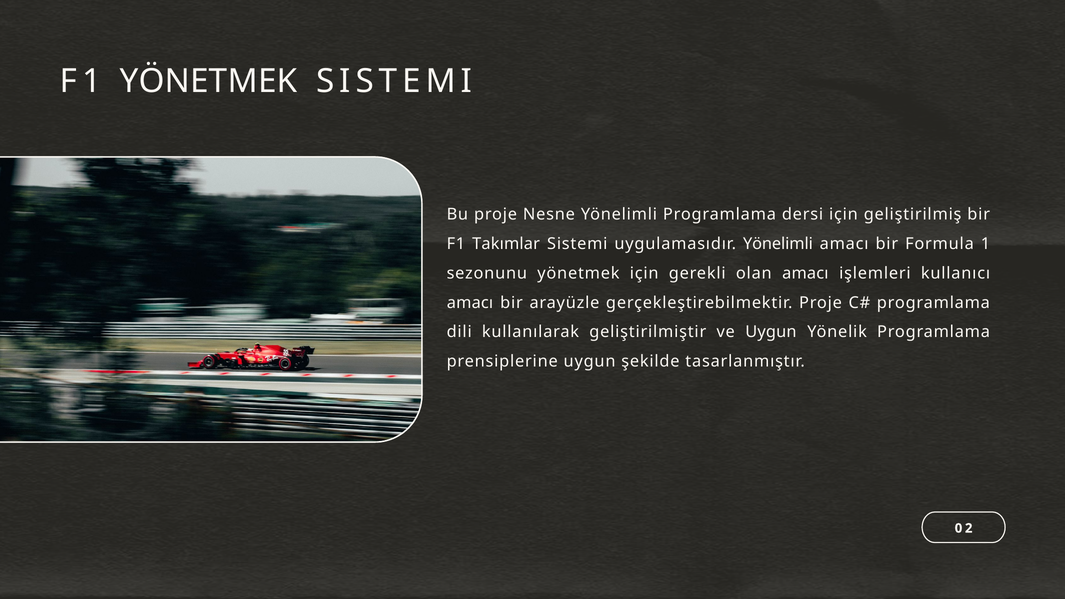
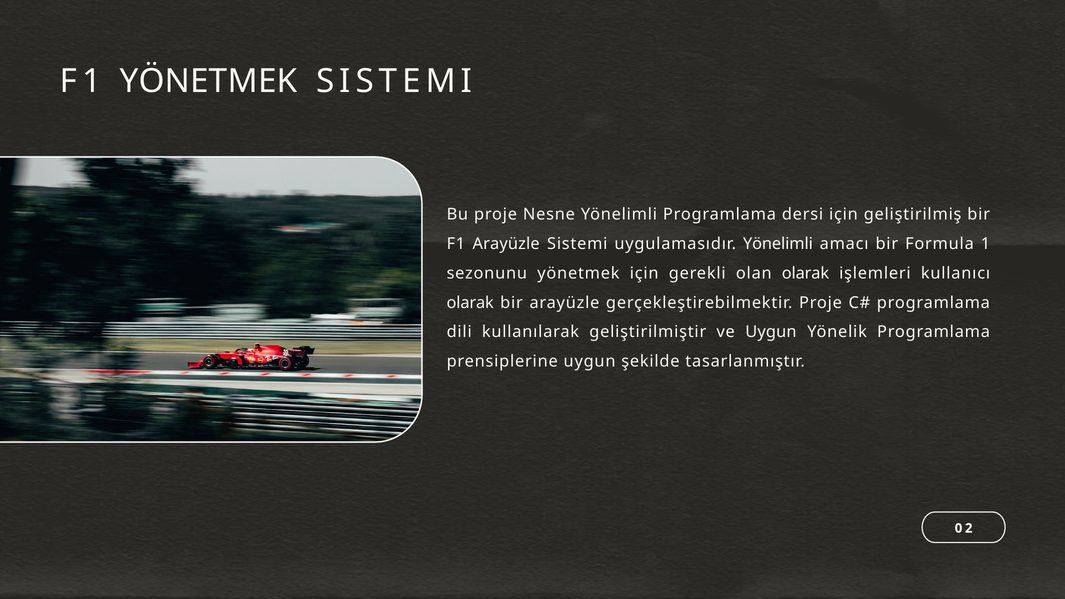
F1 Takımlar: Takımlar -> Arayüzle
olan amacı: amacı -> olarak
amacı at (470, 303): amacı -> olarak
